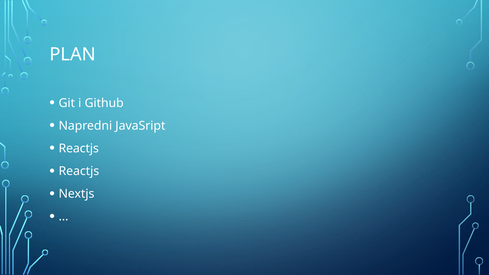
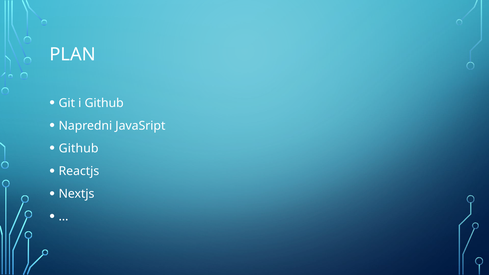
Reactjs at (79, 149): Reactjs -> Github
